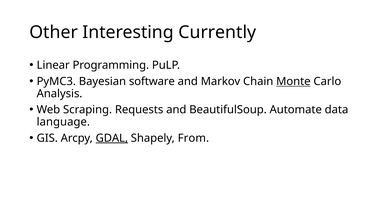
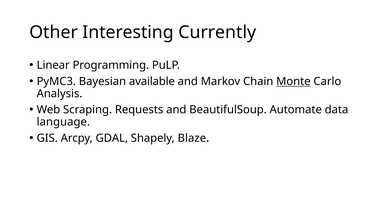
software: software -> available
GDAL underline: present -> none
From: From -> Blaze
